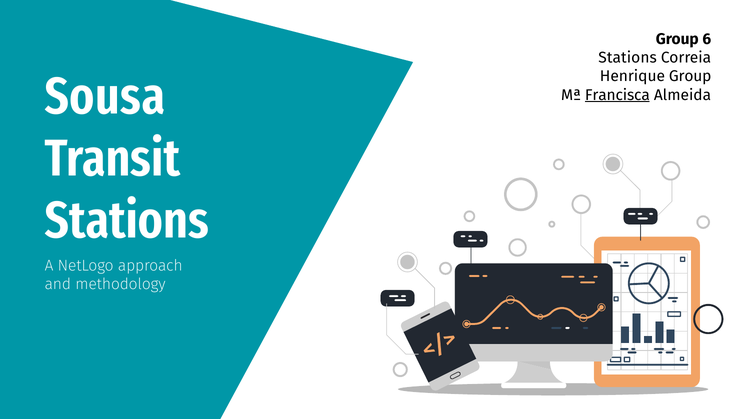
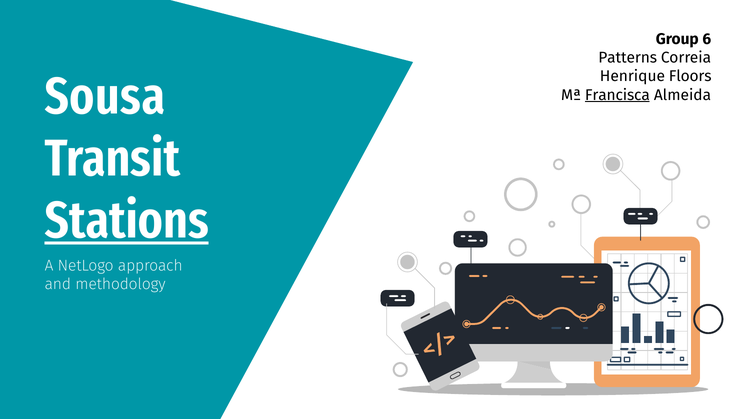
Stations at (628, 58): Stations -> Patterns
Henrique Group: Group -> Floors
Stations at (127, 221) underline: none -> present
